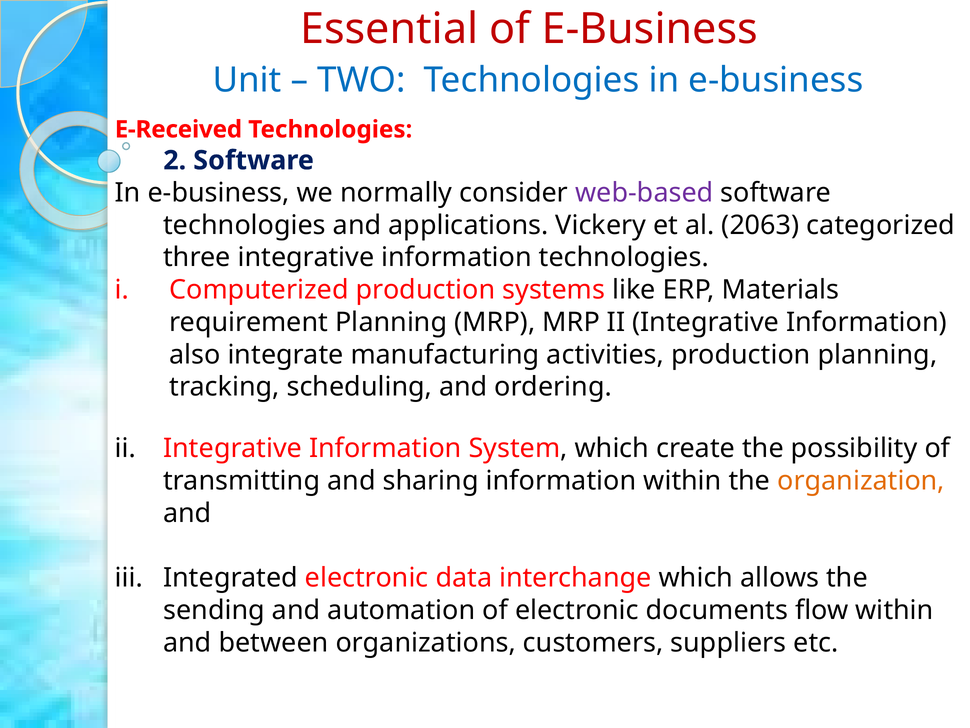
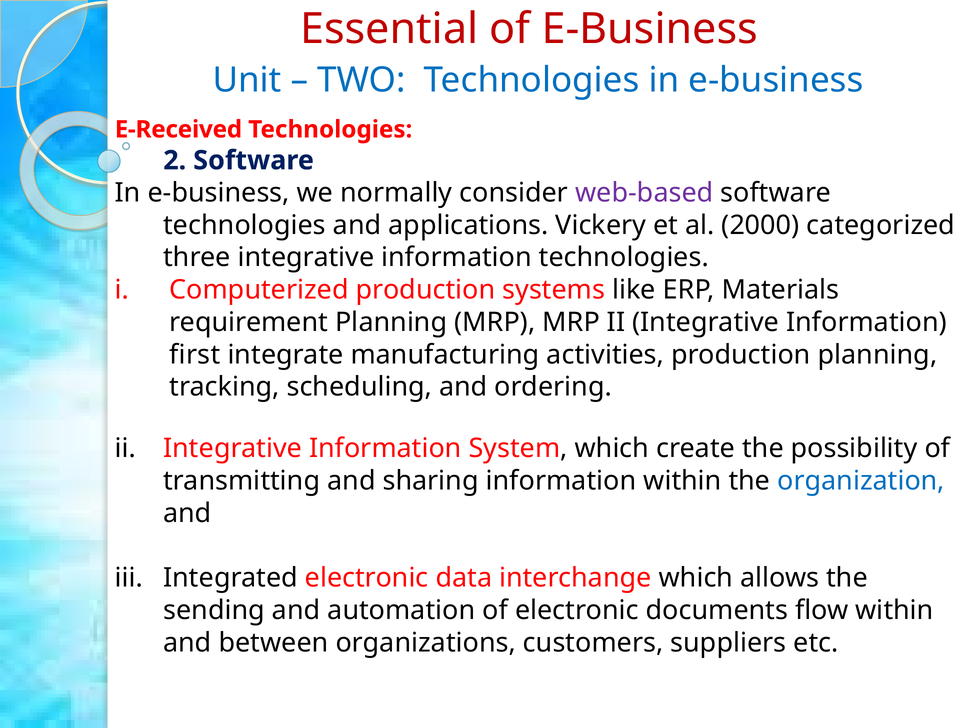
2063: 2063 -> 2000
also: also -> first
organization colour: orange -> blue
